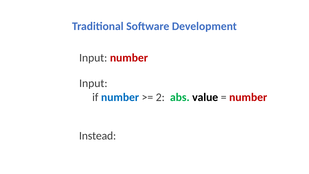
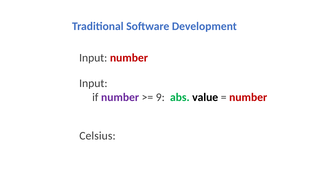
number at (120, 97) colour: blue -> purple
2: 2 -> 9
Instead: Instead -> Celsius
